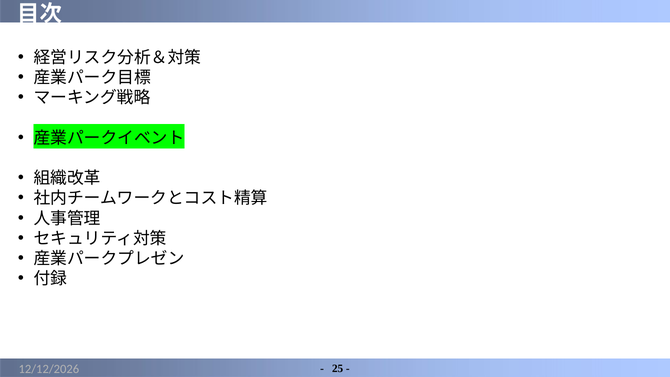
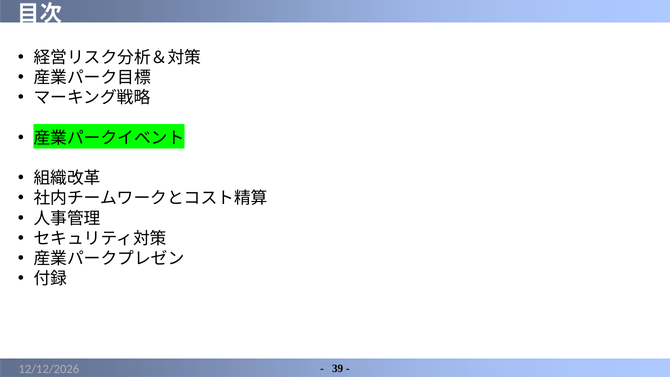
25: 25 -> 39
